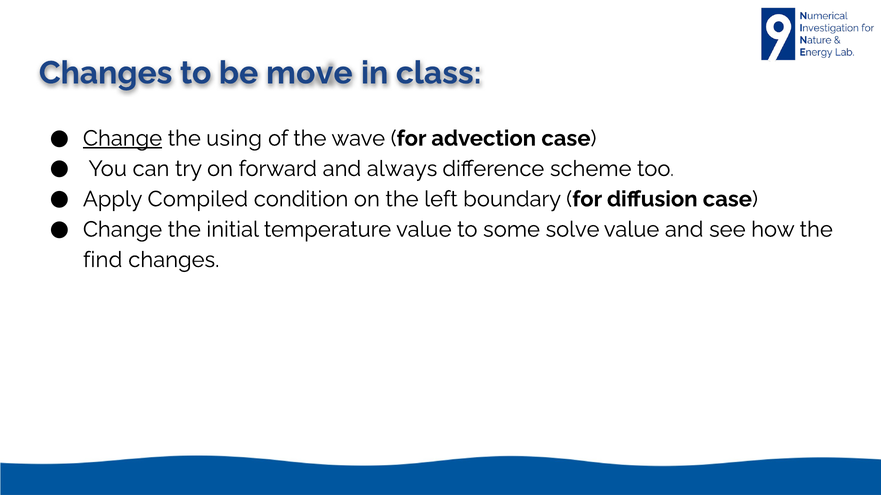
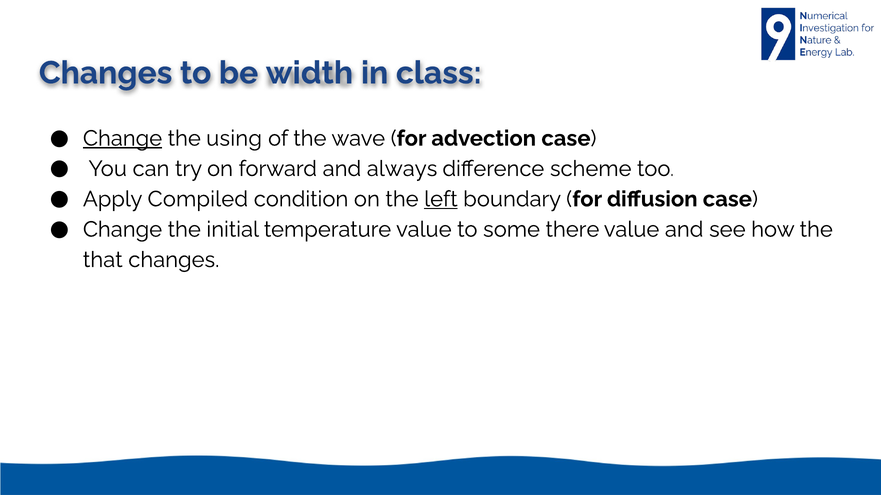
move: move -> width
left underline: none -> present
solve: solve -> there
find: find -> that
